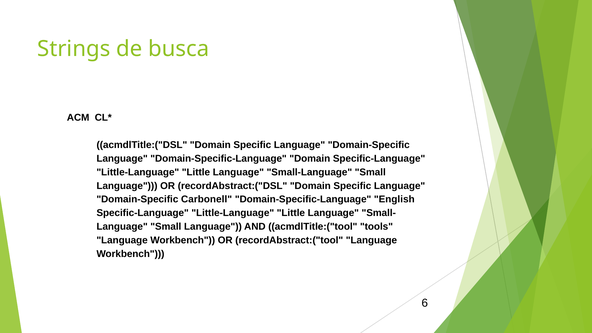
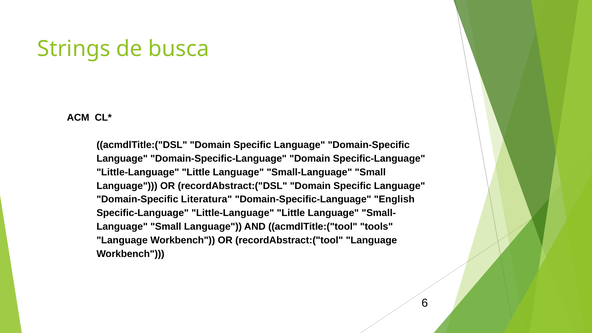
Carbonell: Carbonell -> Literatura
